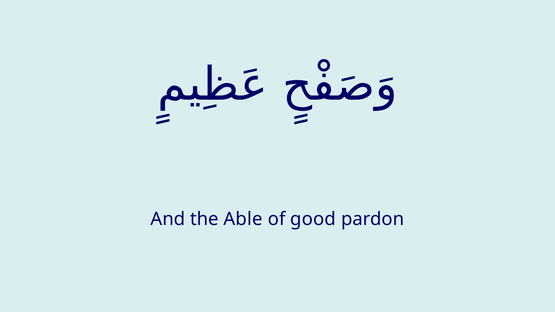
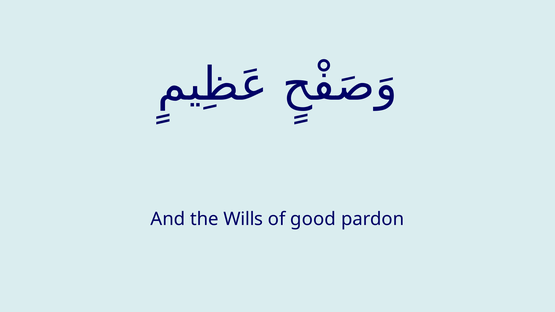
Able: Able -> Wills
